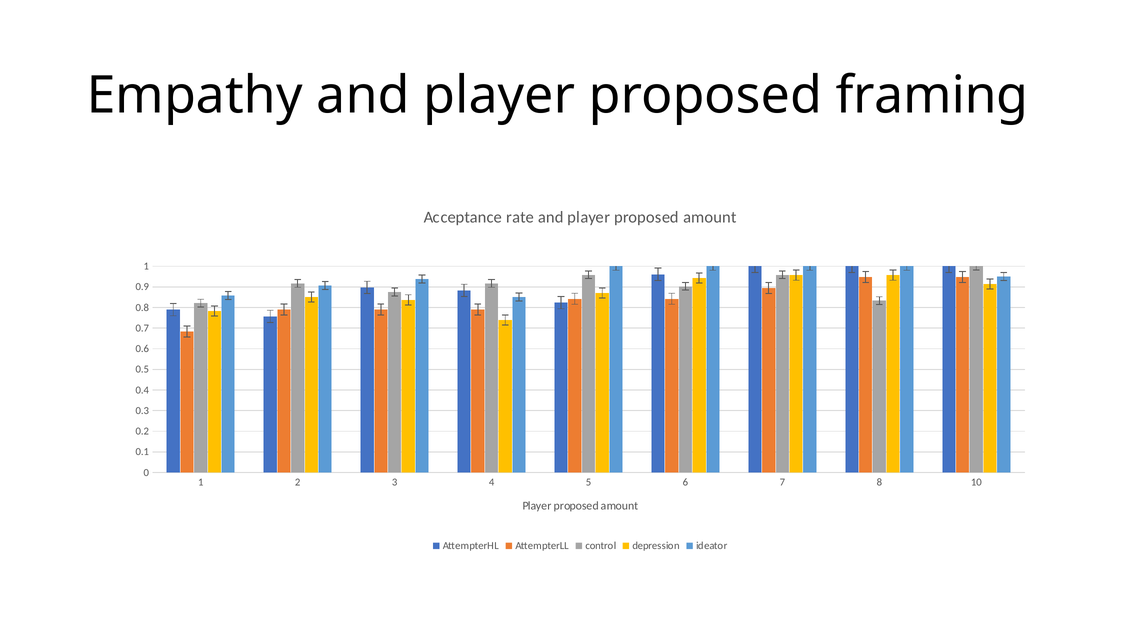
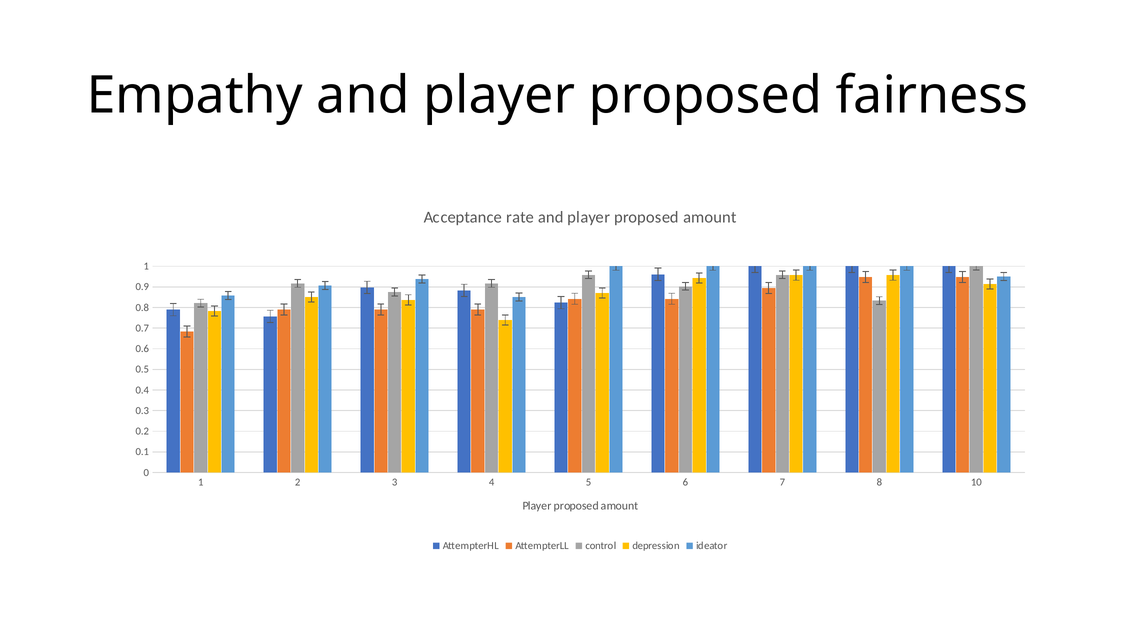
framing: framing -> fairness
